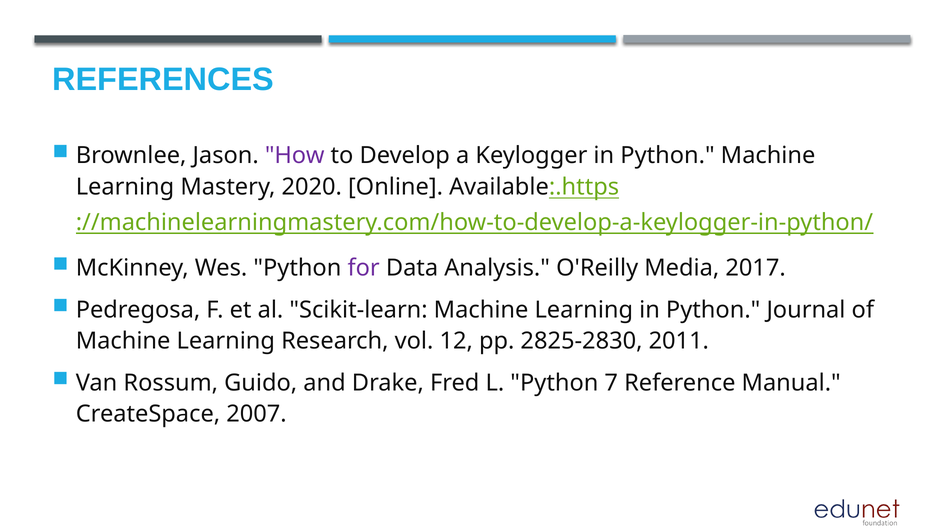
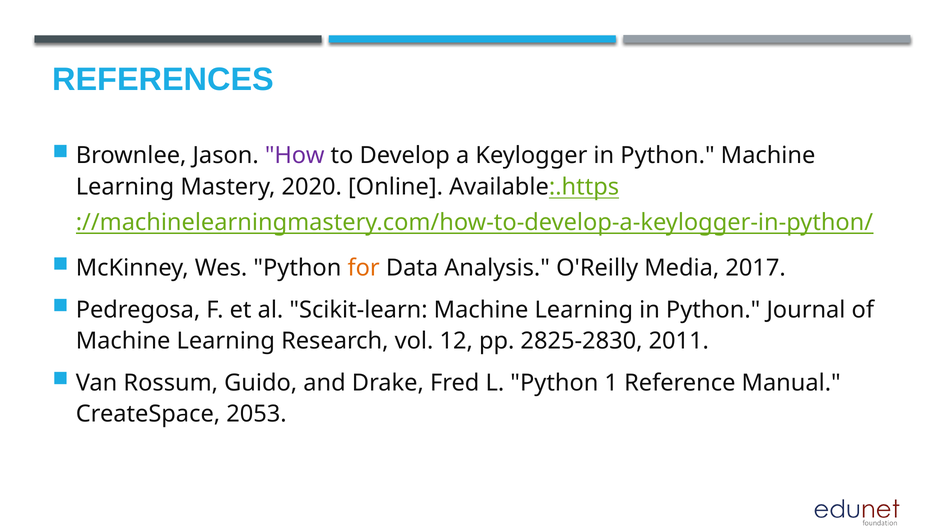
for colour: purple -> orange
7: 7 -> 1
2007: 2007 -> 2053
